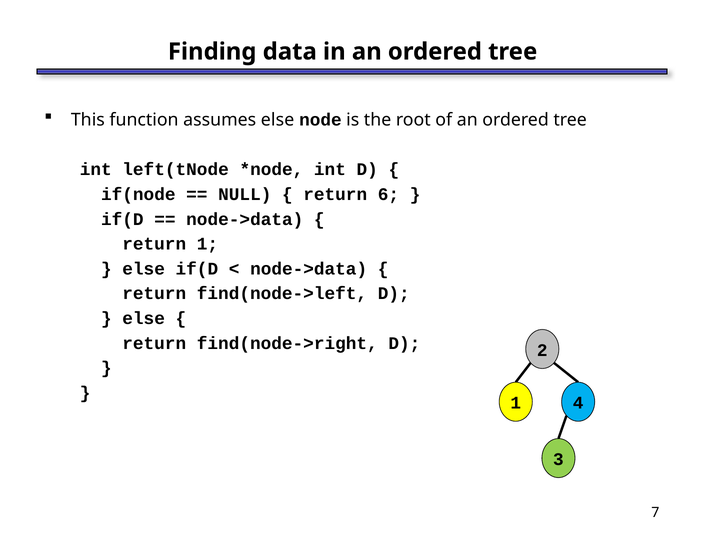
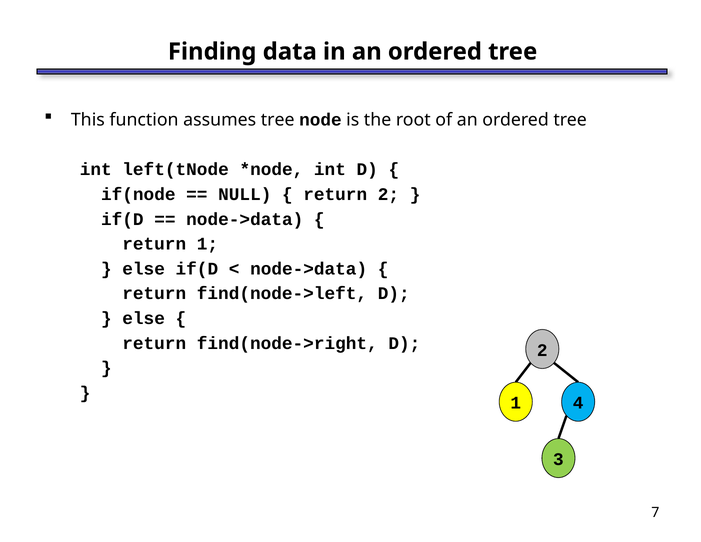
assumes else: else -> tree
return 6: 6 -> 2
